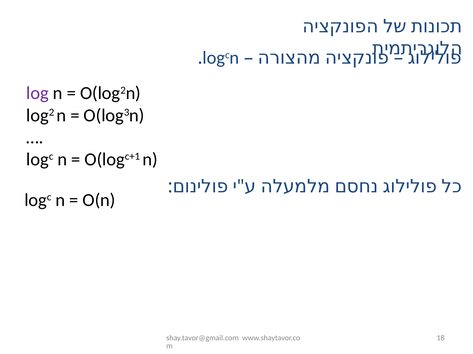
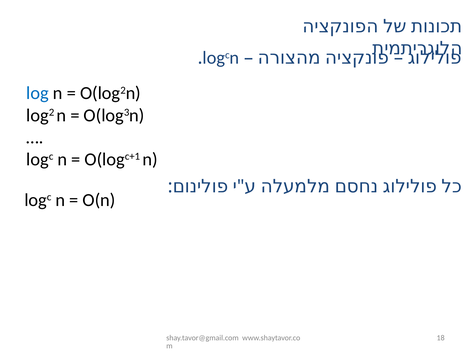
log colour: purple -> blue
